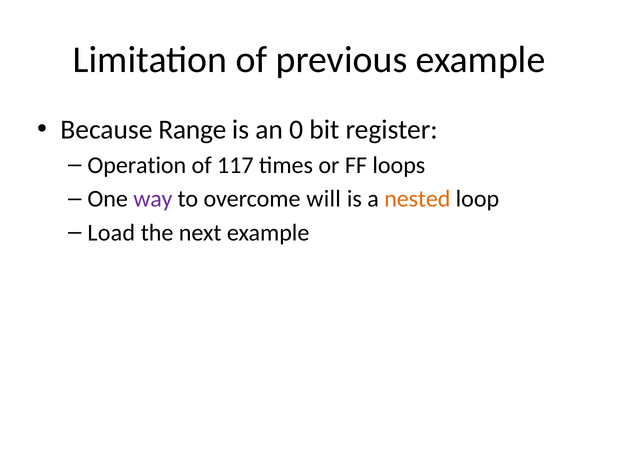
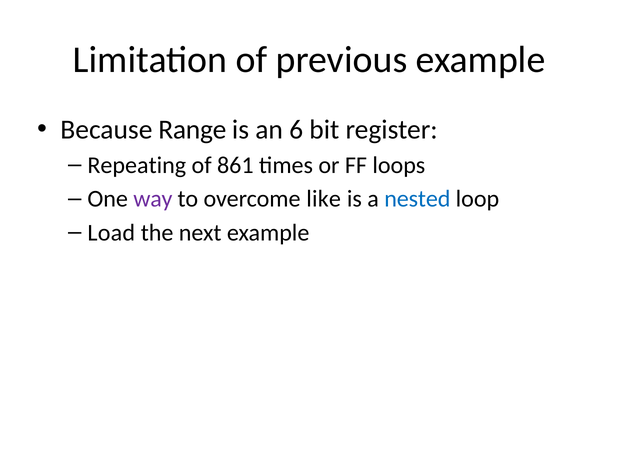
0: 0 -> 6
Operation: Operation -> Repeating
117: 117 -> 861
will: will -> like
nested colour: orange -> blue
